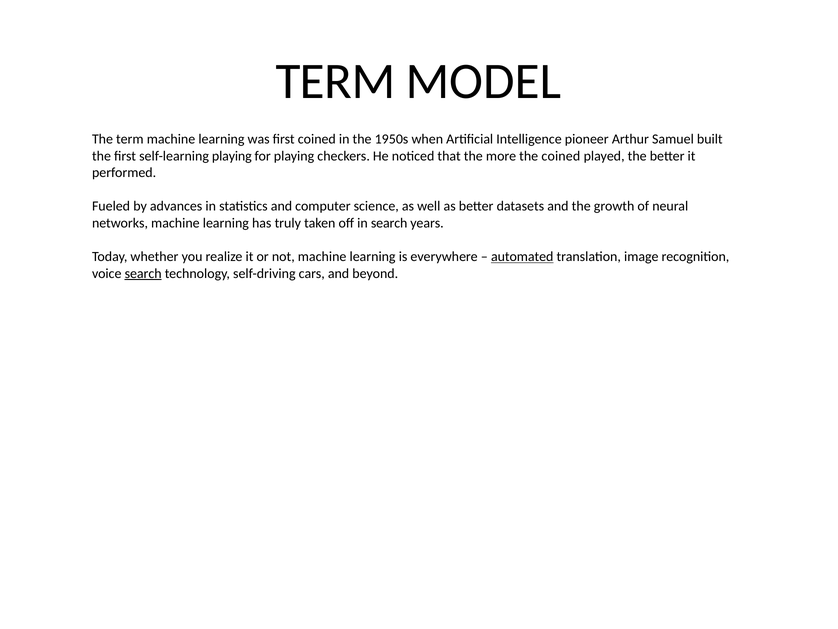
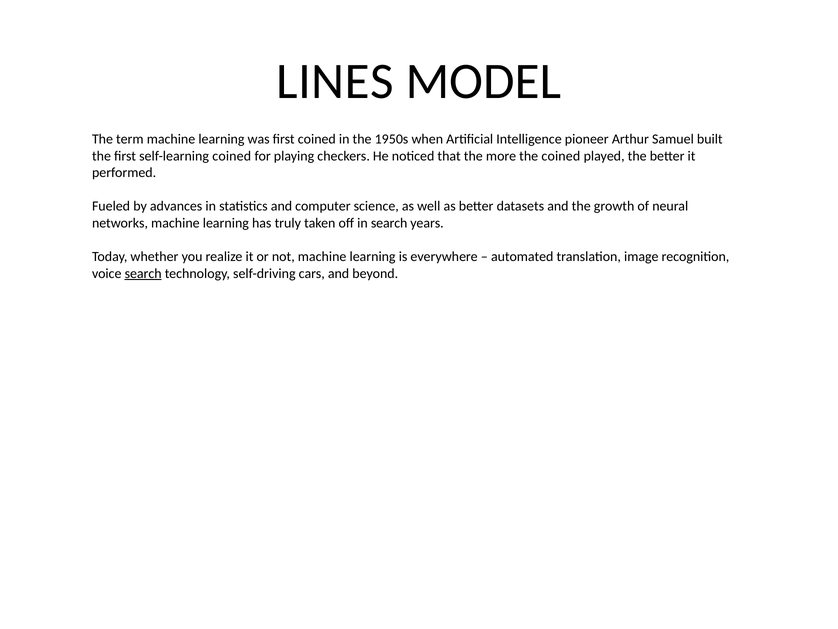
TERM at (335, 81): TERM -> LINES
self-learning playing: playing -> coined
automated underline: present -> none
